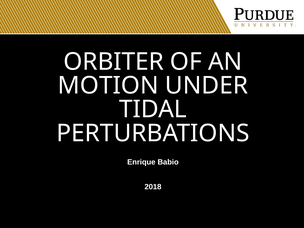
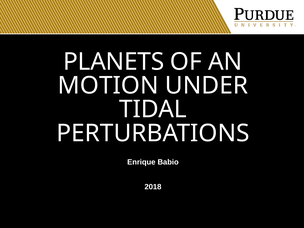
ORBITER: ORBITER -> PLANETS
